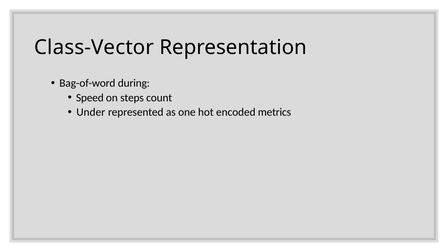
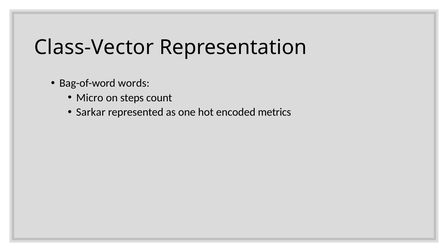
during: during -> words
Speed: Speed -> Micro
Under: Under -> Sarkar
